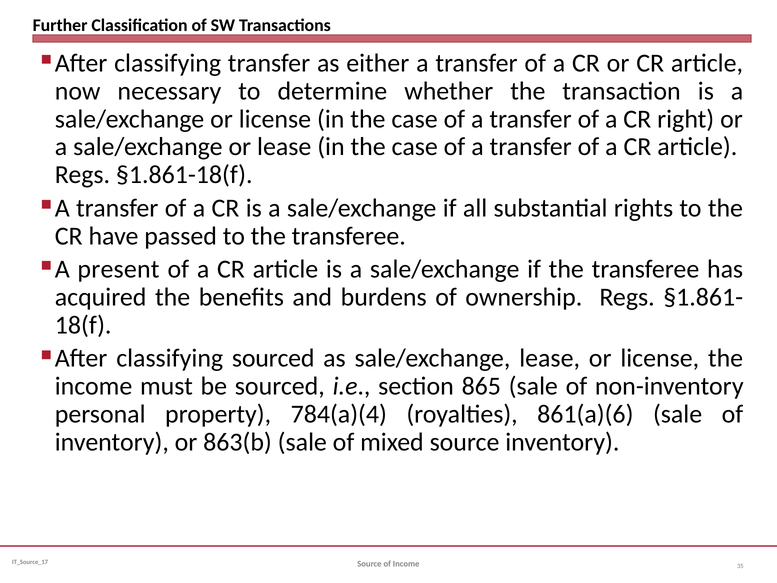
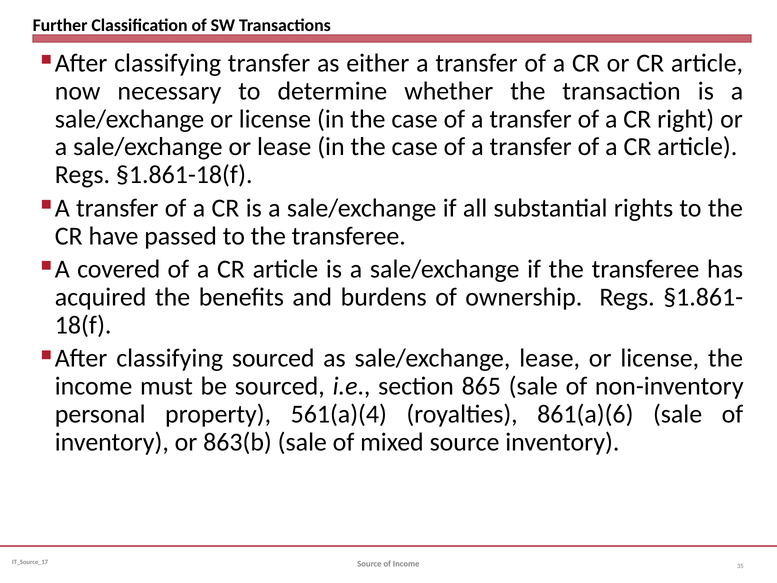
present: present -> covered
784(a)(4: 784(a)(4 -> 561(a)(4
